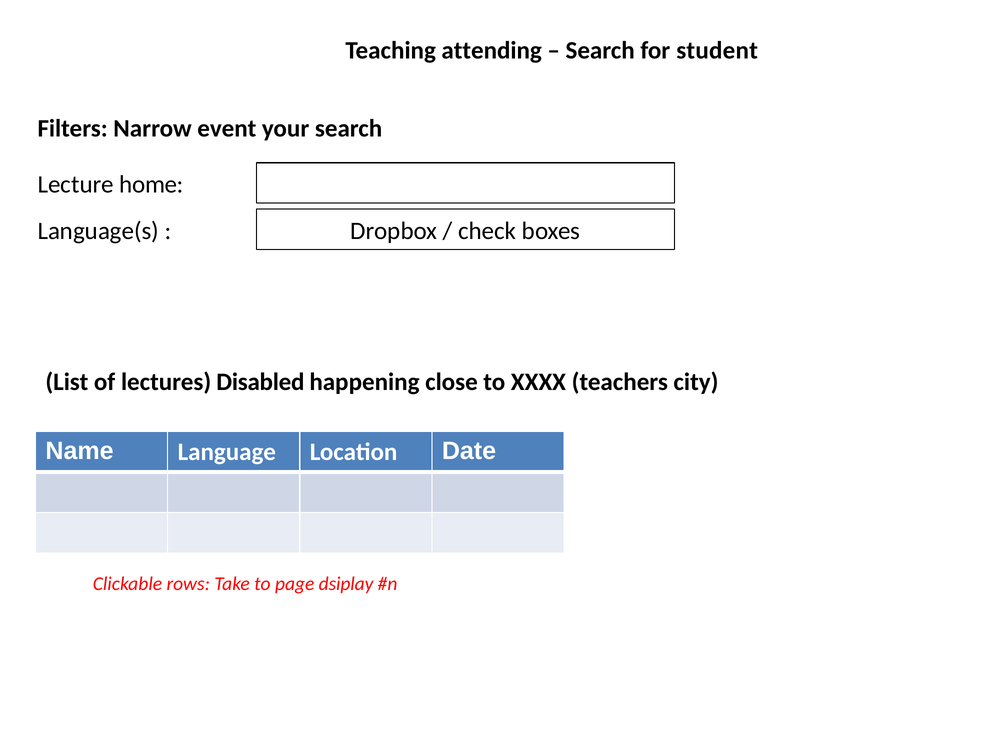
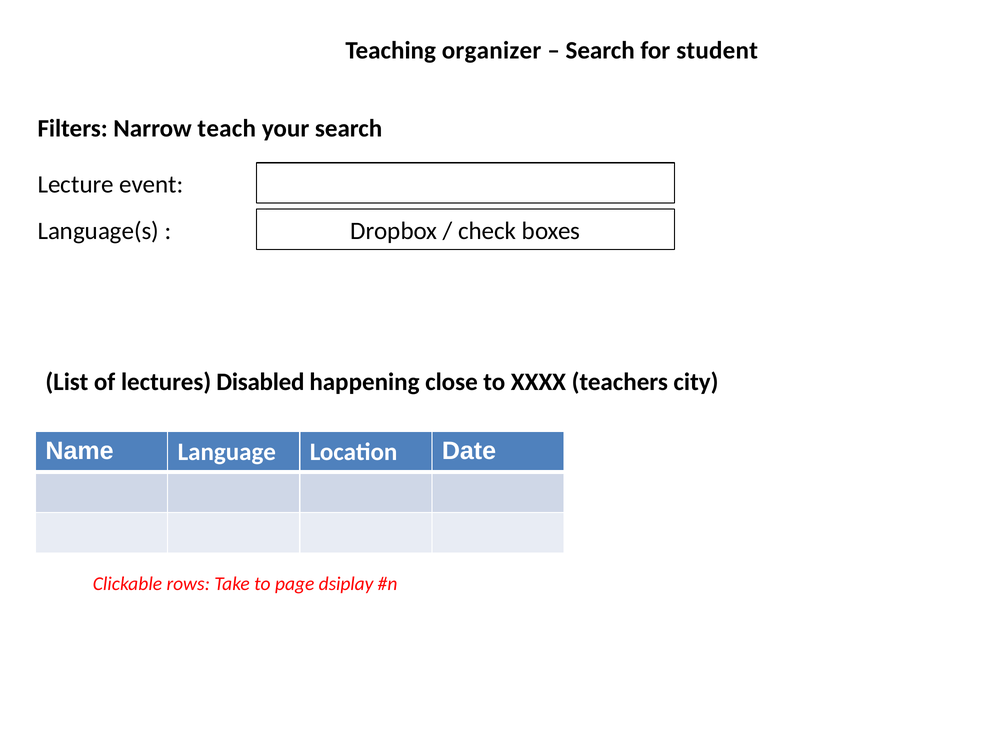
attending: attending -> organizer
event: event -> teach
home: home -> event
